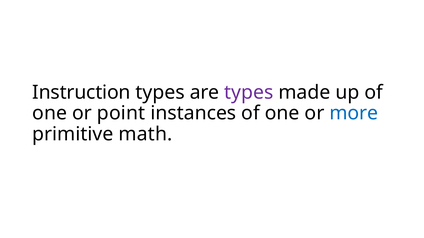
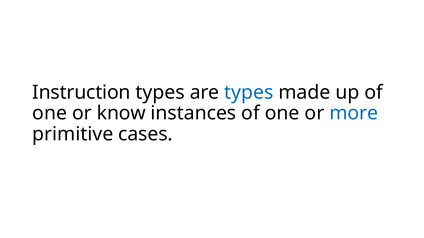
types at (249, 92) colour: purple -> blue
point: point -> know
math: math -> cases
